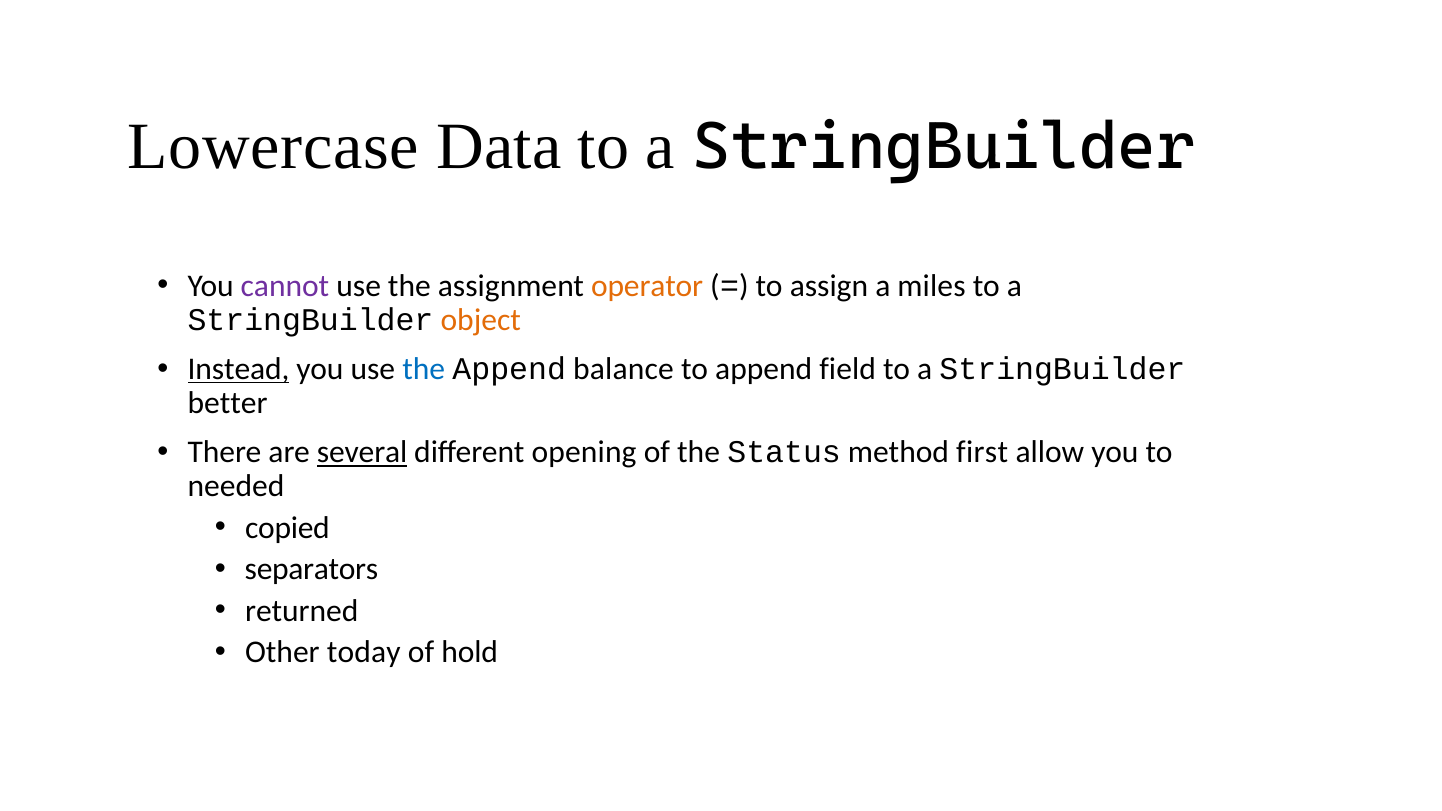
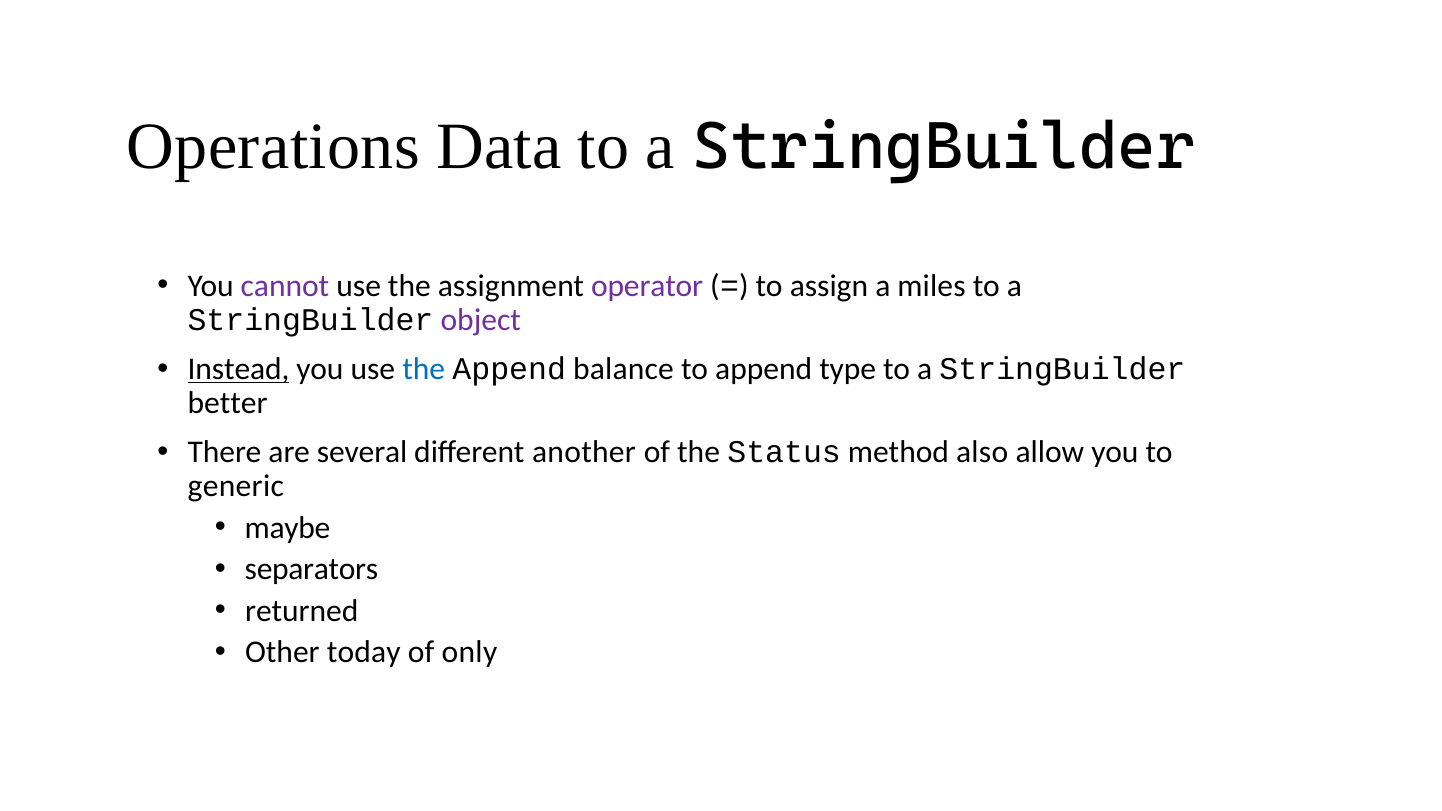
Lowercase: Lowercase -> Operations
operator colour: orange -> purple
object colour: orange -> purple
field: field -> type
several underline: present -> none
opening: opening -> another
first: first -> also
needed: needed -> generic
copied: copied -> maybe
hold: hold -> only
